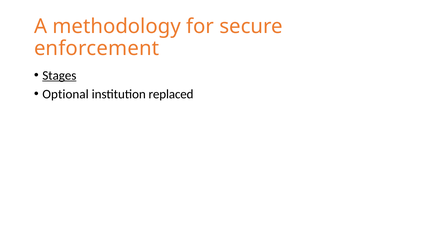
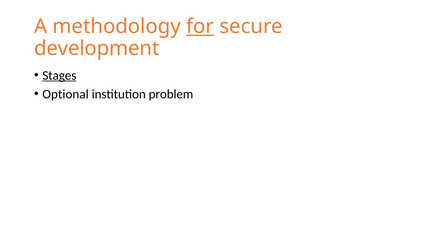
for underline: none -> present
enforcement: enforcement -> development
replaced: replaced -> problem
